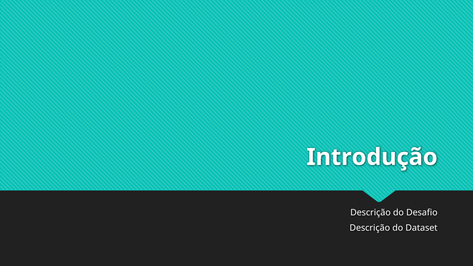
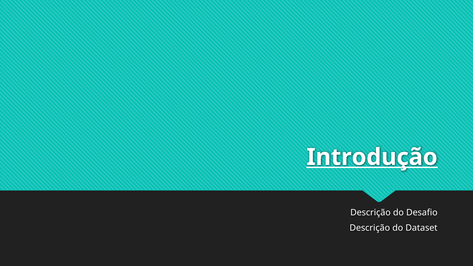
Introdução underline: none -> present
